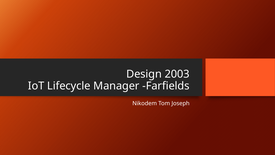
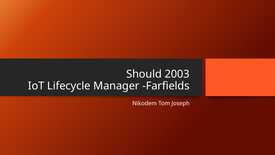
Design: Design -> Should
